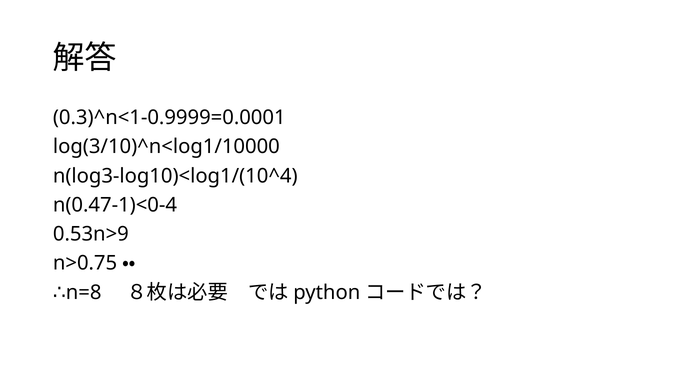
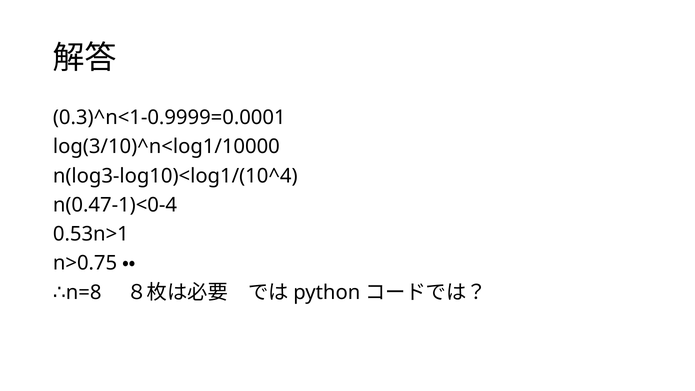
0.53n>9: 0.53n>9 -> 0.53n>1
